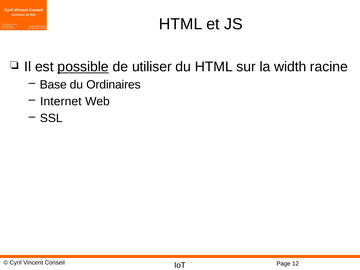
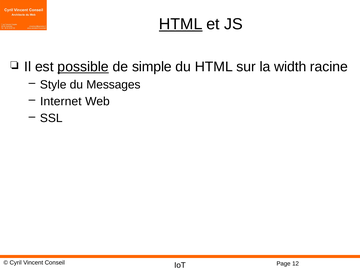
HTML at (181, 24) underline: none -> present
utiliser: utiliser -> simple
Base: Base -> Style
Ordinaires: Ordinaires -> Messages
